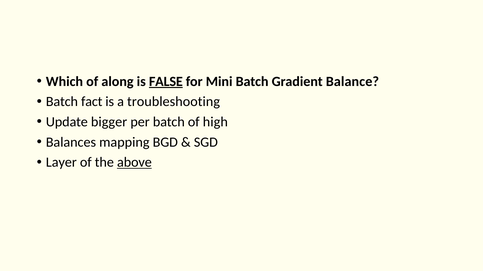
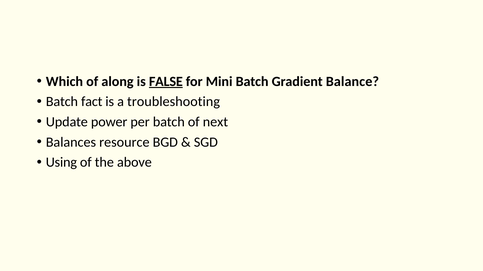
bigger: bigger -> power
high: high -> next
mapping: mapping -> resource
Layer: Layer -> Using
above underline: present -> none
